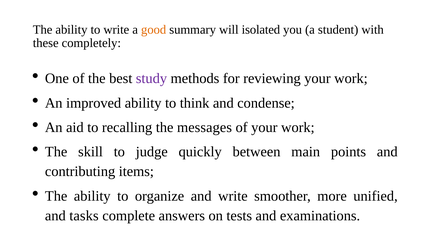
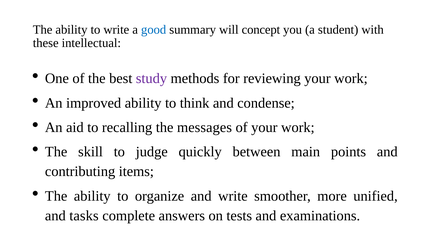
good colour: orange -> blue
isolated: isolated -> concept
completely: completely -> intellectual
